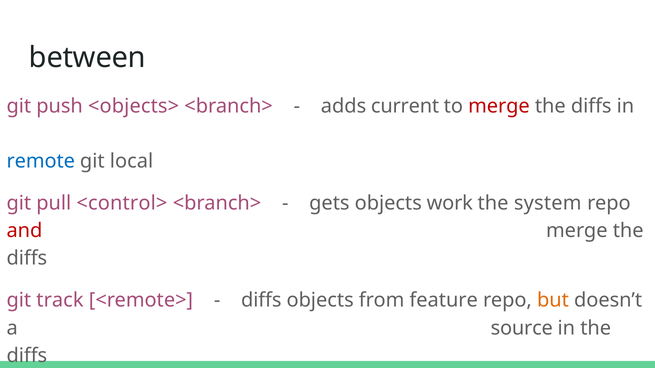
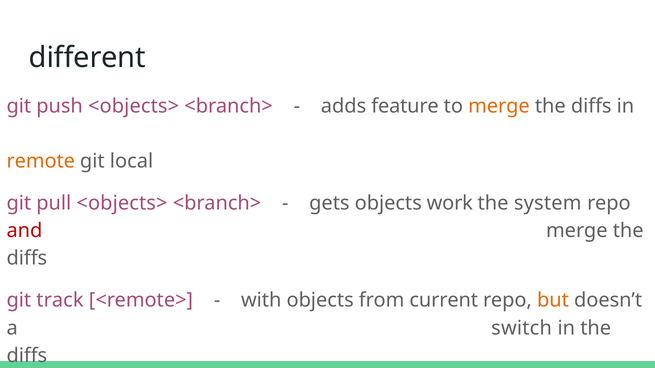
between: between -> different
current: current -> feature
merge at (499, 106) colour: red -> orange
remote colour: blue -> orange
pull <control>: <control> -> <objects>
diffs at (261, 301): diffs -> with
feature: feature -> current
source: source -> switch
